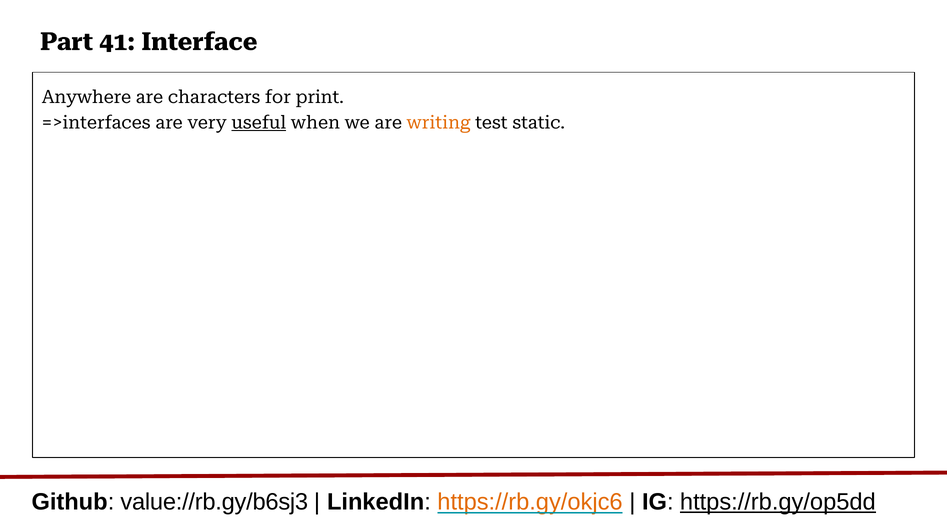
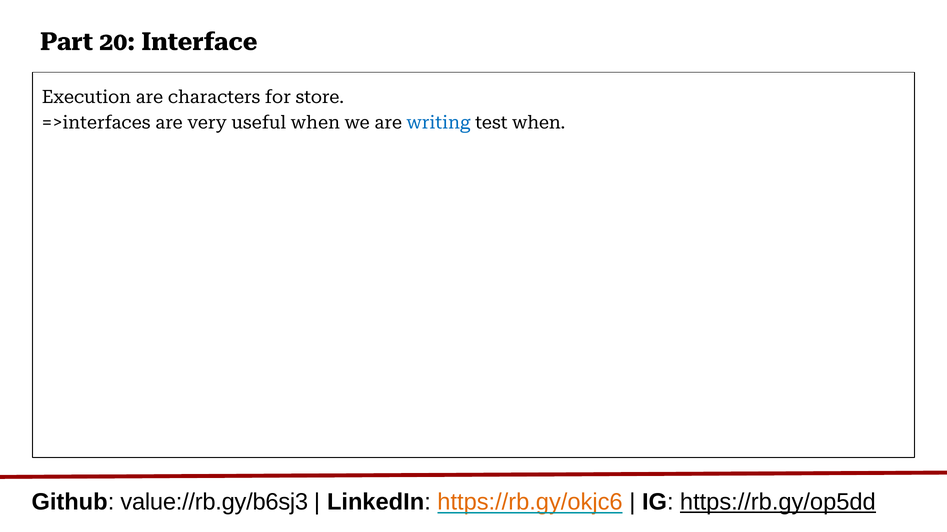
41: 41 -> 20
Anywhere: Anywhere -> Execution
print: print -> store
useful underline: present -> none
writing colour: orange -> blue
test static: static -> when
